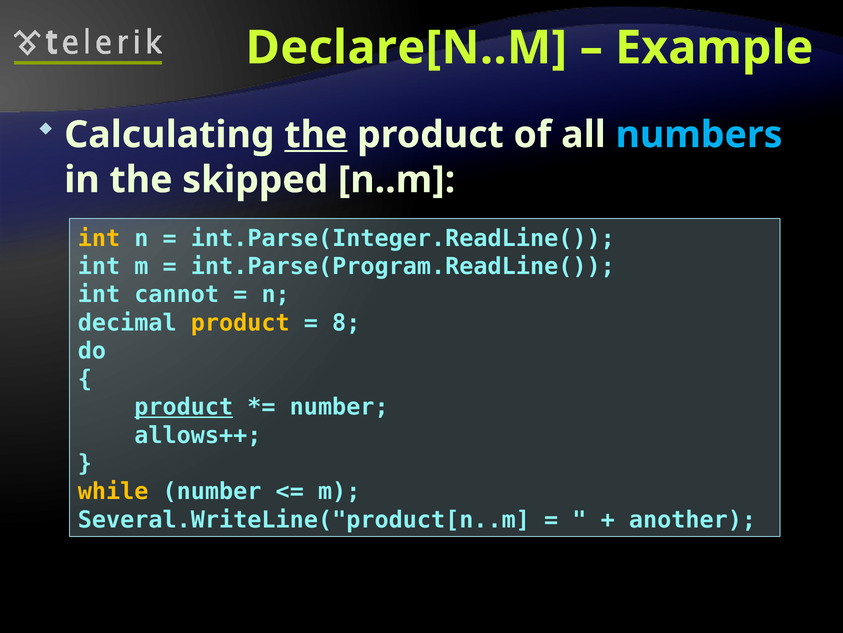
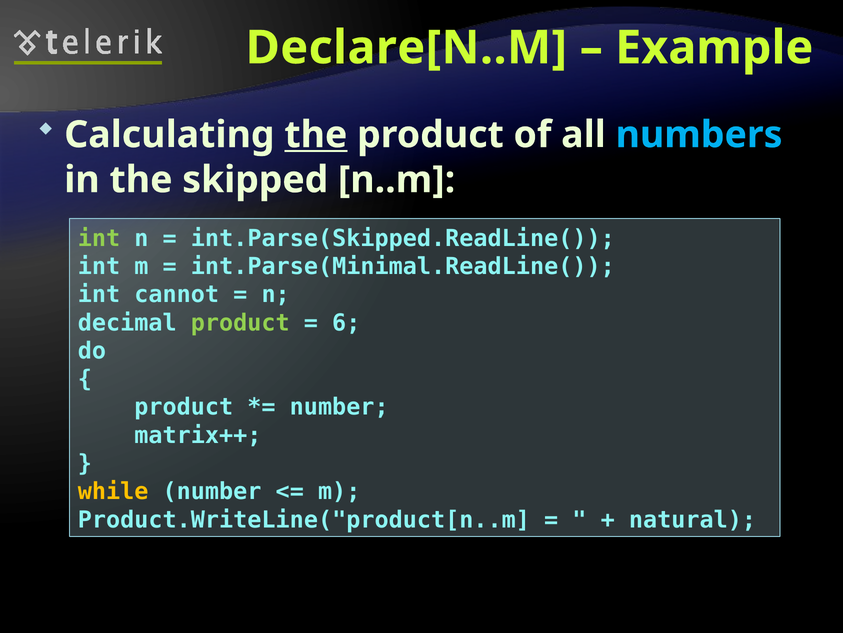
int at (99, 238) colour: yellow -> light green
int.Parse(Integer.ReadLine(: int.Parse(Integer.ReadLine( -> int.Parse(Skipped.ReadLine(
int.Parse(Program.ReadLine(: int.Parse(Program.ReadLine( -> int.Parse(Minimal.ReadLine(
product at (240, 322) colour: yellow -> light green
8: 8 -> 6
product at (184, 407) underline: present -> none
allows++: allows++ -> matrix++
Several.WriteLine("product[n..m: Several.WriteLine("product[n..m -> Product.WriteLine("product[n..m
another: another -> natural
